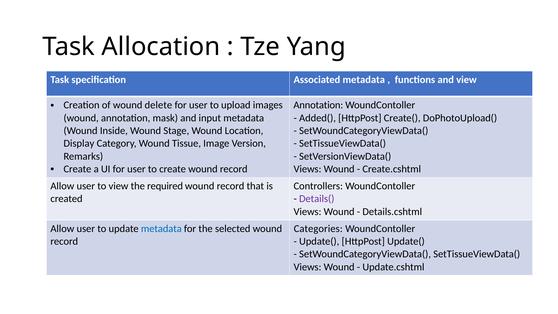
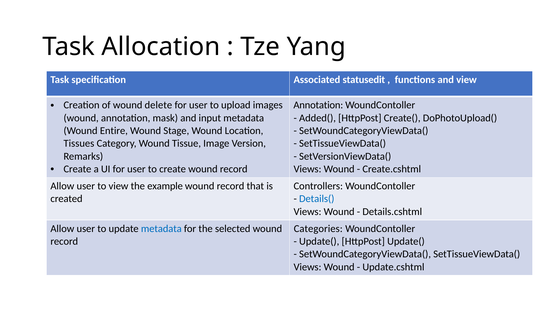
Associated metadata: metadata -> statusedit
Inside: Inside -> Entire
Display: Display -> Tissues
required: required -> example
Details( colour: purple -> blue
